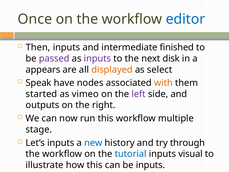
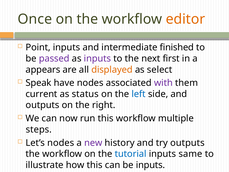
editor colour: blue -> orange
Then: Then -> Point
disk: disk -> first
with colour: orange -> purple
started: started -> current
vimeo: vimeo -> status
left colour: purple -> blue
stage: stage -> steps
Let’s inputs: inputs -> nodes
new colour: blue -> purple
try through: through -> outputs
visual: visual -> same
